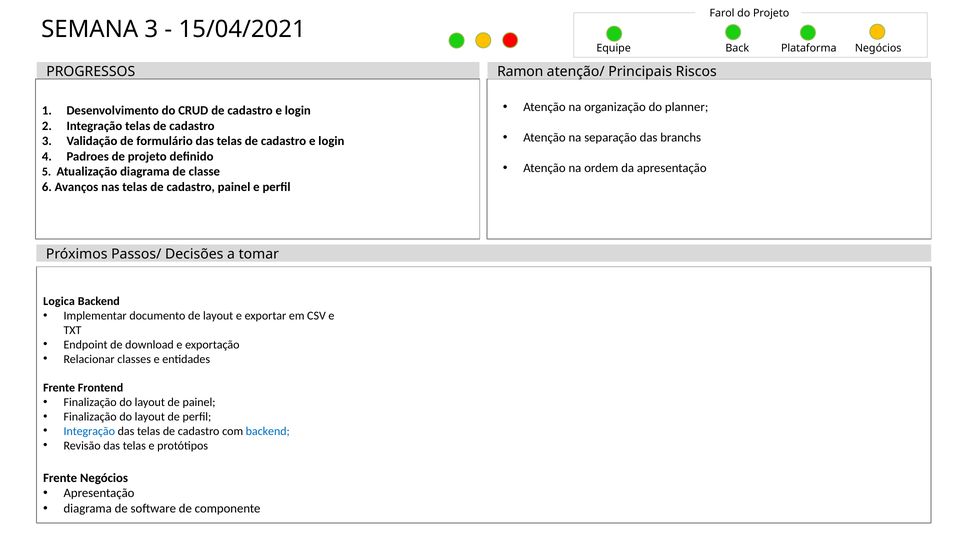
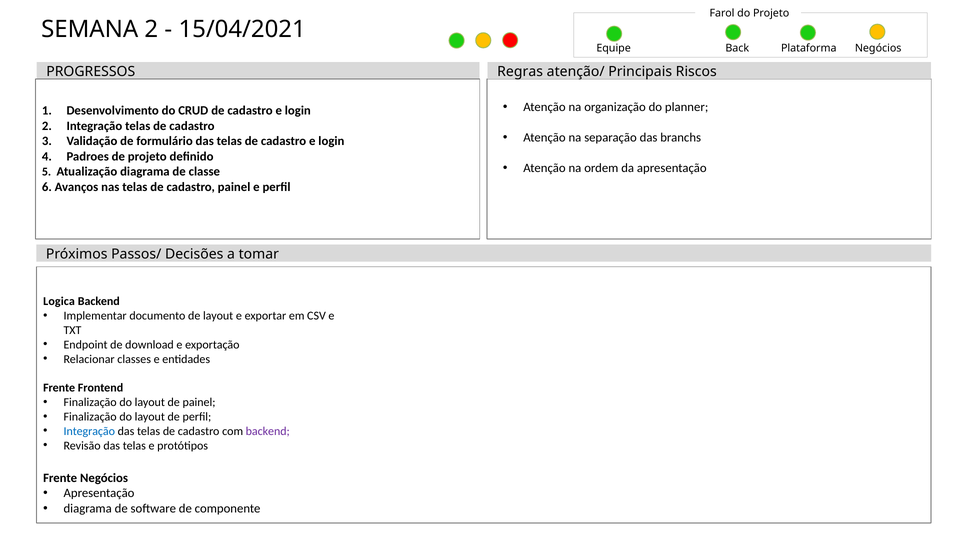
SEMANA 3: 3 -> 2
Ramon: Ramon -> Regras
backend at (268, 431) colour: blue -> purple
